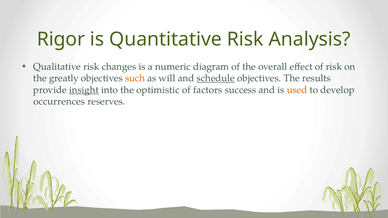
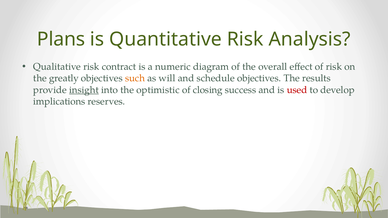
Rigor: Rigor -> Plans
changes: changes -> contract
schedule underline: present -> none
factors: factors -> closing
used colour: orange -> red
occurrences: occurrences -> implications
